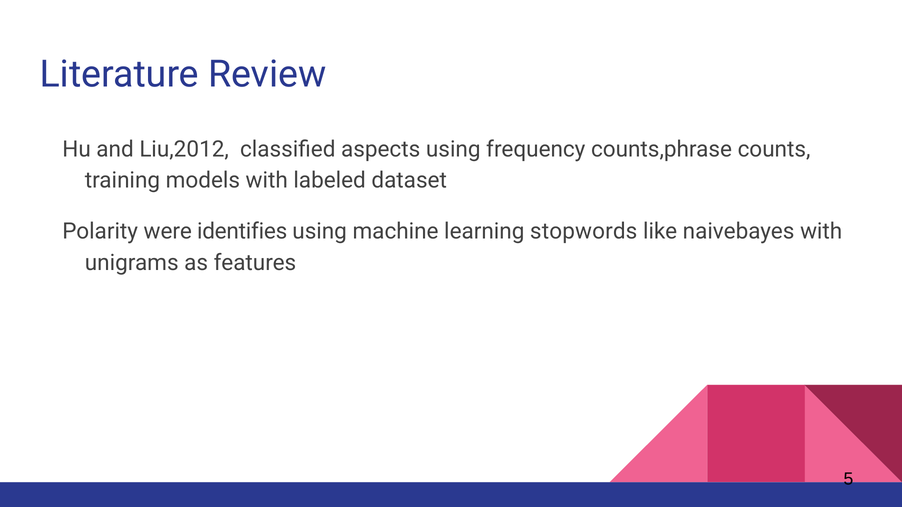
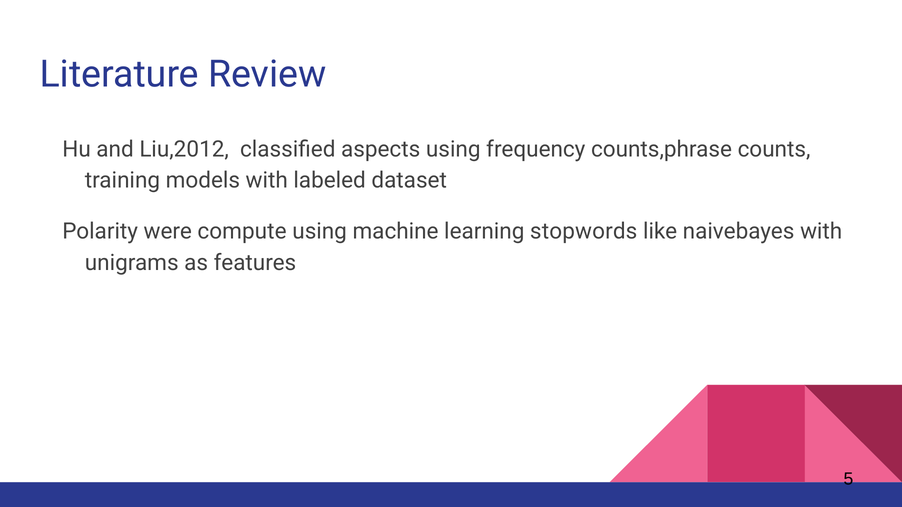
identifies: identifies -> compute
